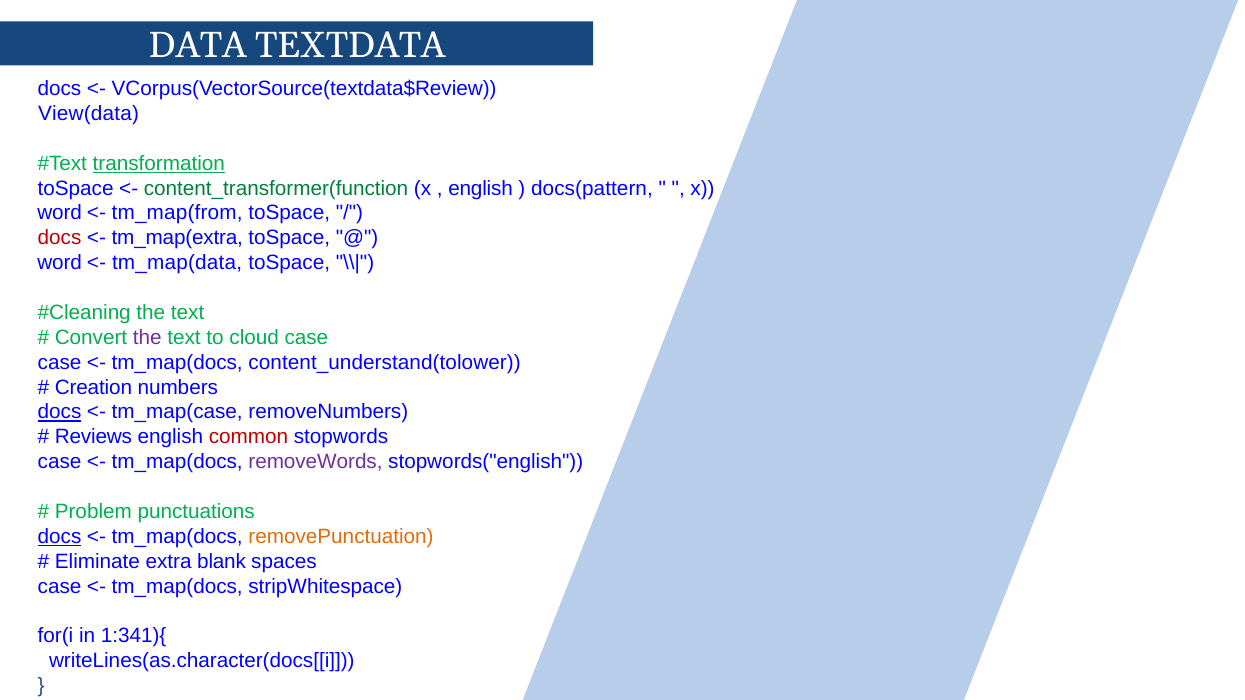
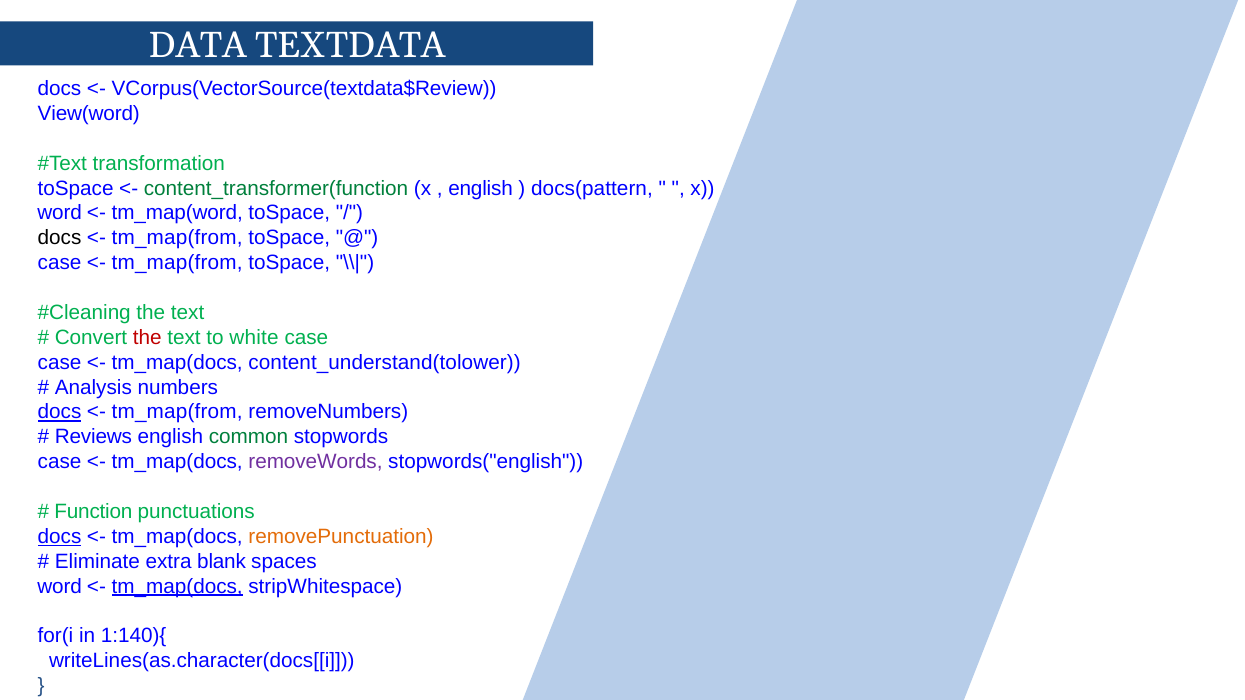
View(data: View(data -> View(word
transformation underline: present -> none
tm_map(from: tm_map(from -> tm_map(word
docs at (60, 238) colour: red -> black
tm_map(extra at (177, 238): tm_map(extra -> tm_map(from
word at (60, 263): word -> case
tm_map(data at (177, 263): tm_map(data -> tm_map(from
the at (147, 338) colour: purple -> red
cloud: cloud -> white
Creation: Creation -> Analysis
tm_map(case at (177, 412): tm_map(case -> tm_map(from
common colour: red -> green
Problem: Problem -> Function
case at (60, 586): case -> word
tm_map(docs at (177, 586) underline: none -> present
1:341){: 1:341){ -> 1:140){
